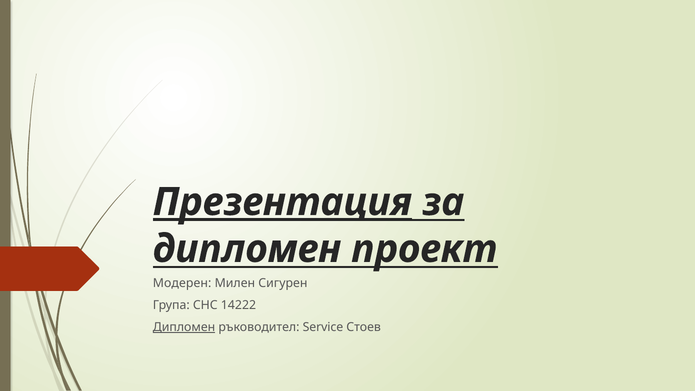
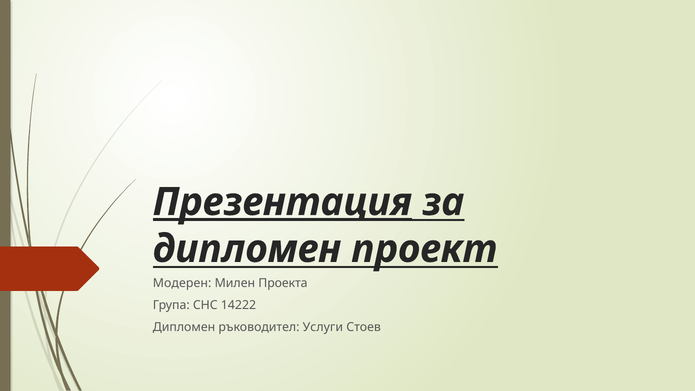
Сигурен: Сигурен -> Проекта
Дипломен at (184, 327) underline: present -> none
Service: Service -> Услуги
